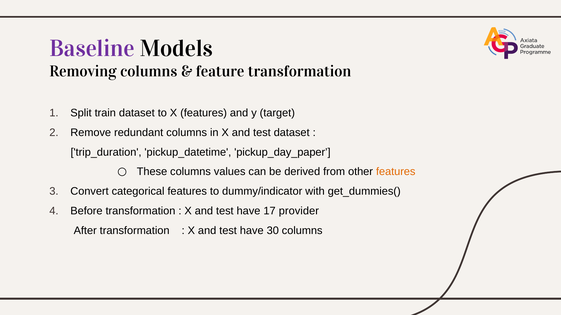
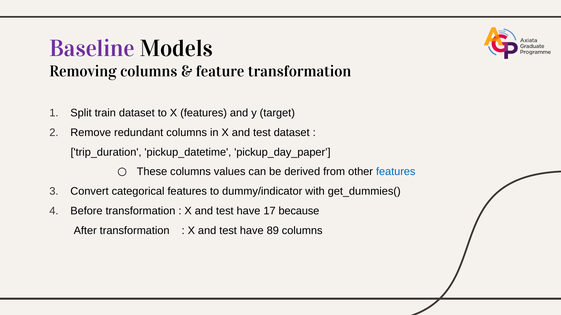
features at (396, 172) colour: orange -> blue
provider: provider -> because
30: 30 -> 89
